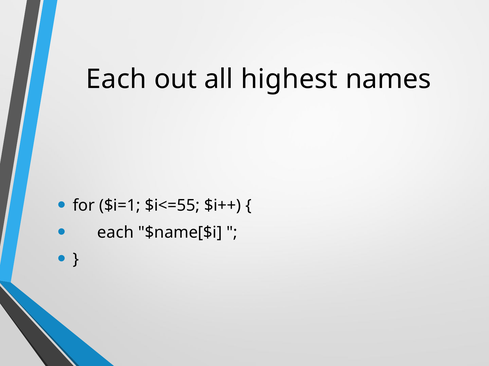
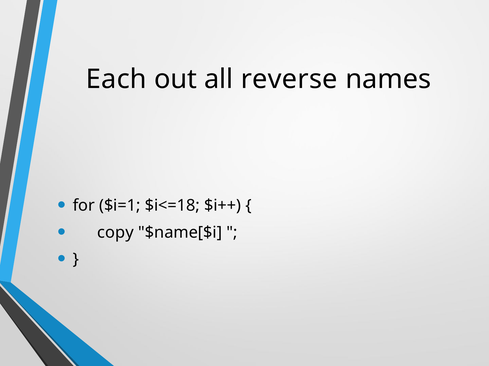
highest: highest -> reverse
$i<=55: $i<=55 -> $i<=18
each at (116, 233): each -> copy
